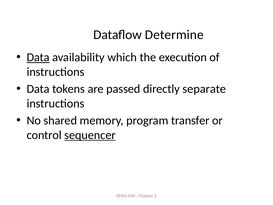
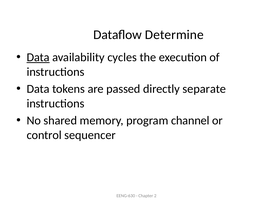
which: which -> cycles
transfer: transfer -> channel
sequencer underline: present -> none
